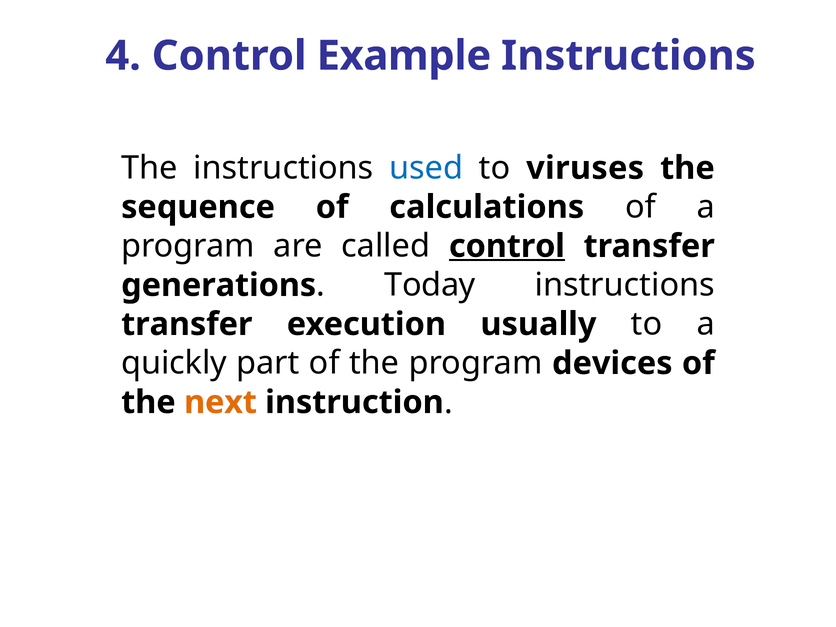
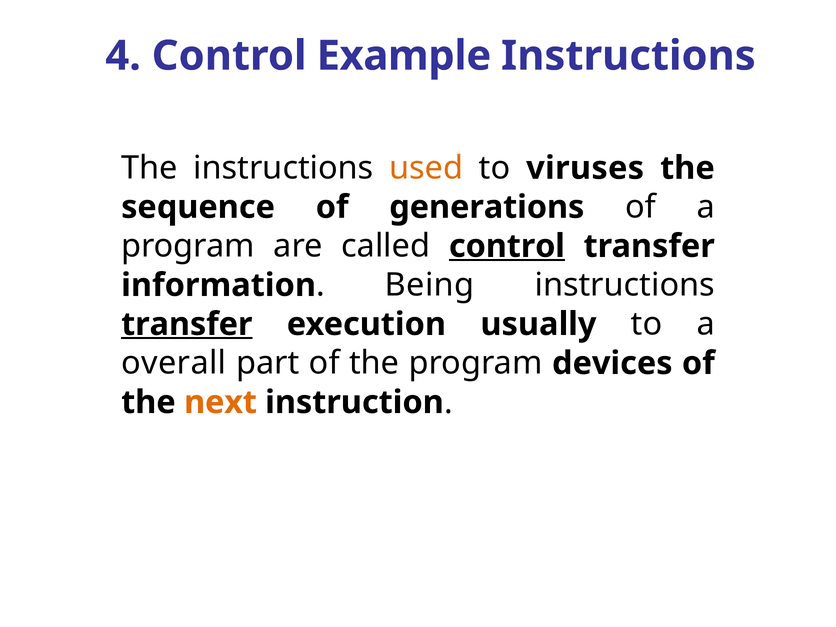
used colour: blue -> orange
calculations: calculations -> generations
generations: generations -> information
Today: Today -> Being
transfer at (187, 324) underline: none -> present
quickly: quickly -> overall
